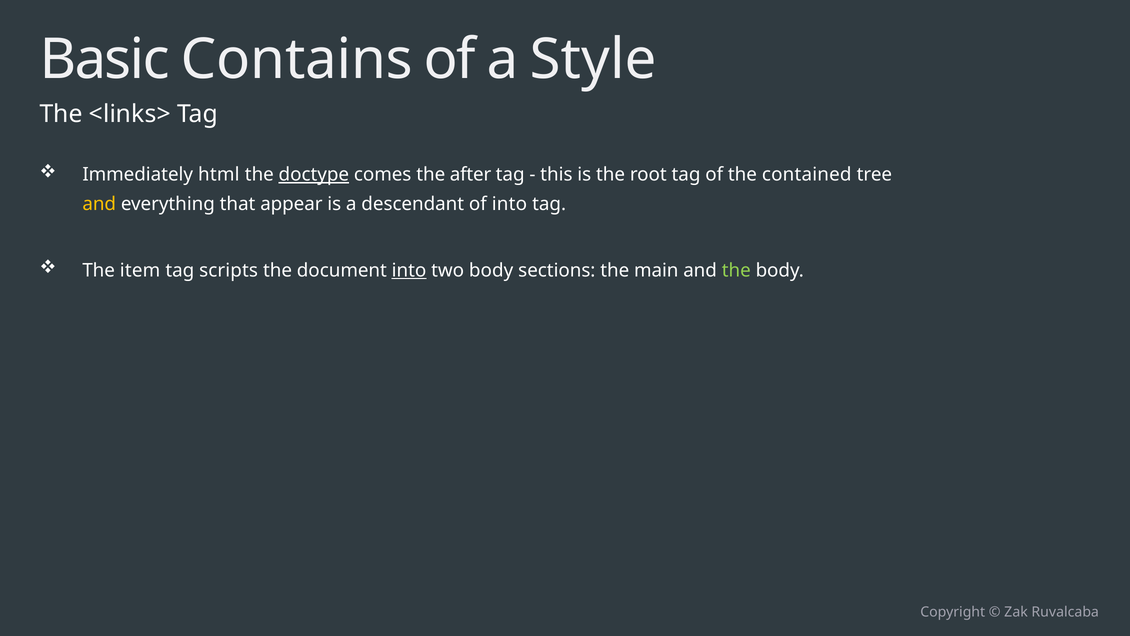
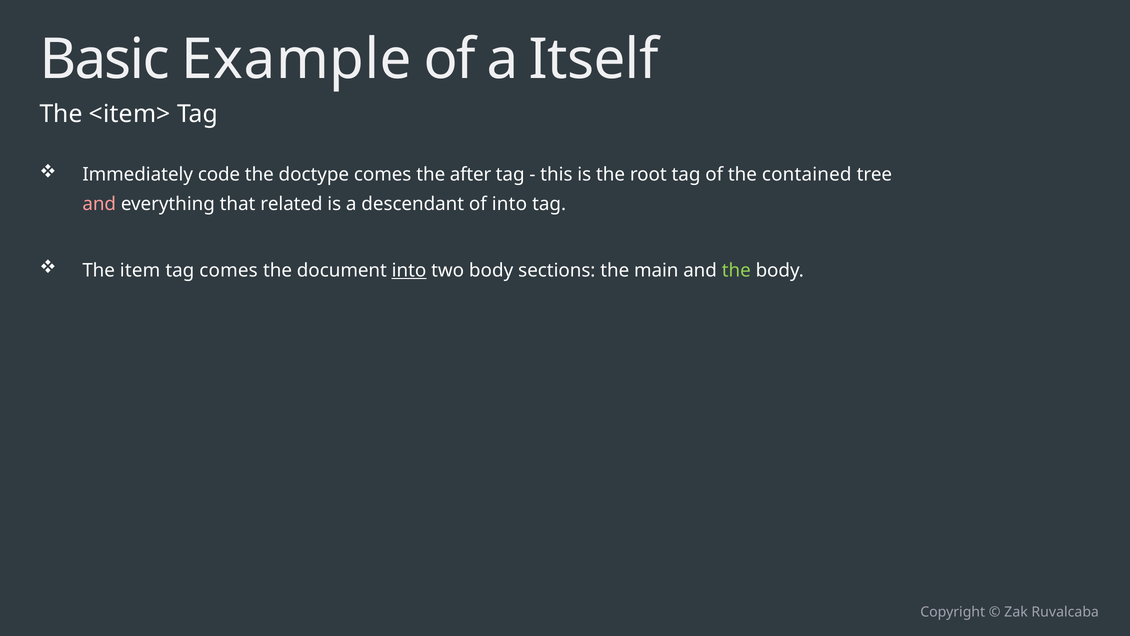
Contains: Contains -> Example
Style: Style -> Itself
<links>: <links> -> <item>
html: html -> code
doctype underline: present -> none
and at (99, 204) colour: yellow -> pink
appear: appear -> related
tag scripts: scripts -> comes
